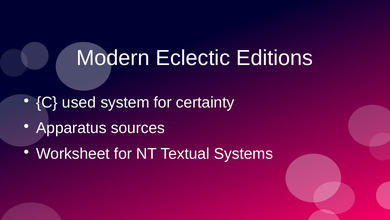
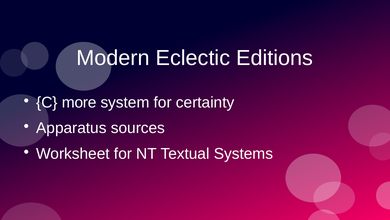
used: used -> more
